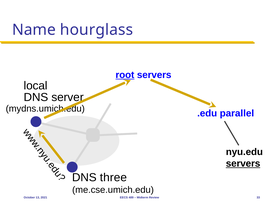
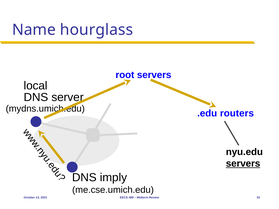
root underline: present -> none
parallel: parallel -> routers
three: three -> imply
